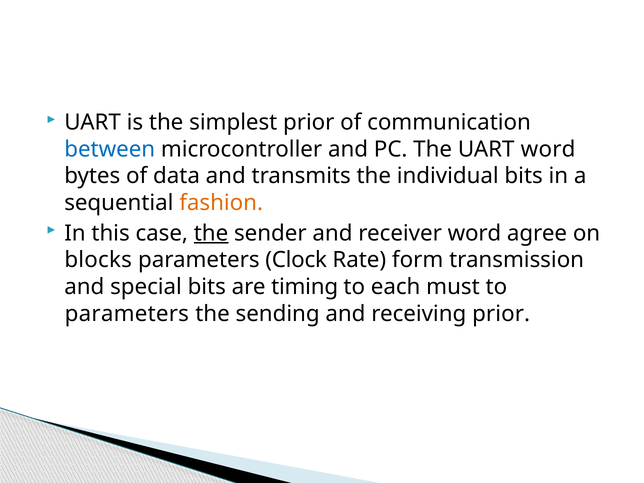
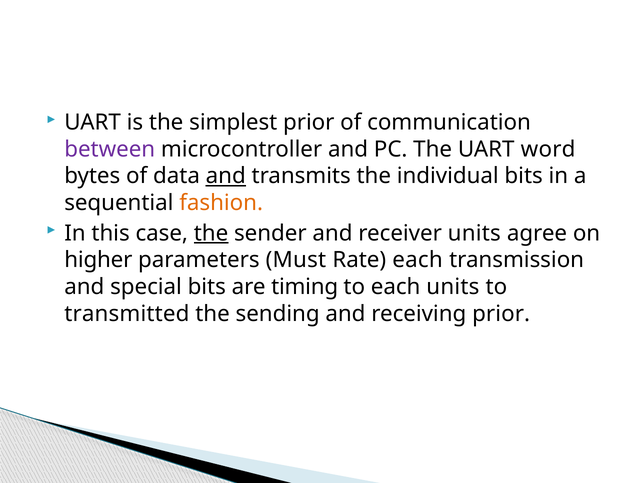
between colour: blue -> purple
and at (226, 176) underline: none -> present
receiver word: word -> units
blocks: blocks -> higher
Clock: Clock -> Must
Rate form: form -> each
each must: must -> units
parameters at (127, 314): parameters -> transmitted
